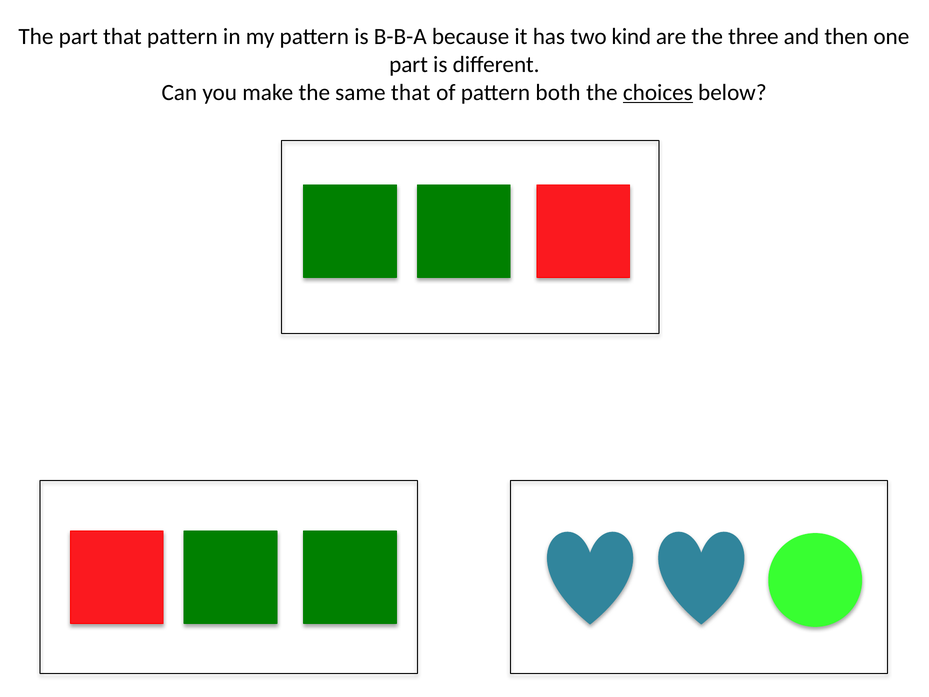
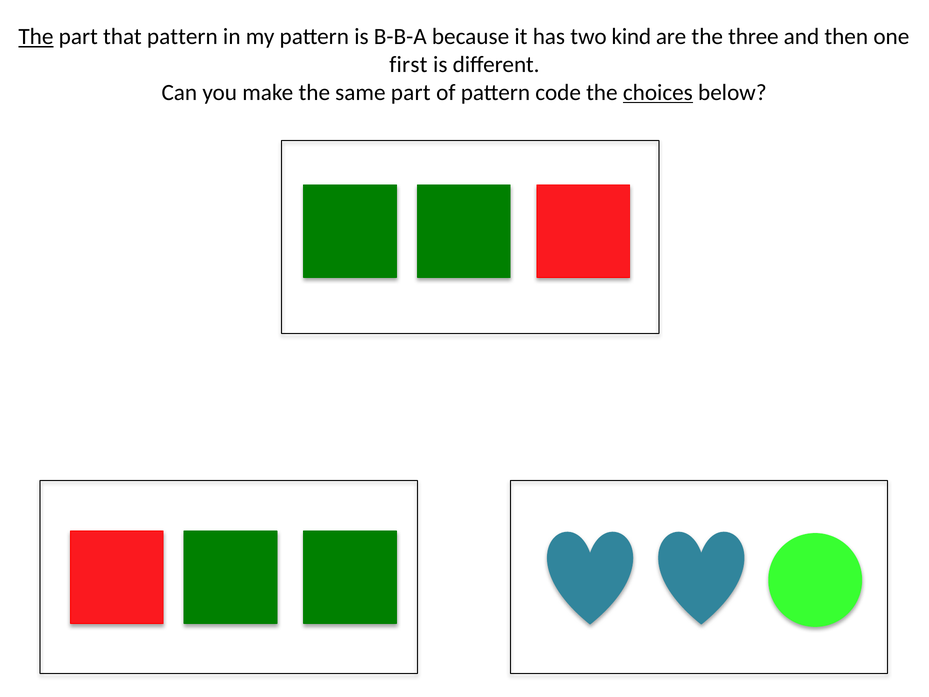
The at (36, 37) underline: none -> present
part at (409, 65): part -> first
same that: that -> part
both: both -> code
